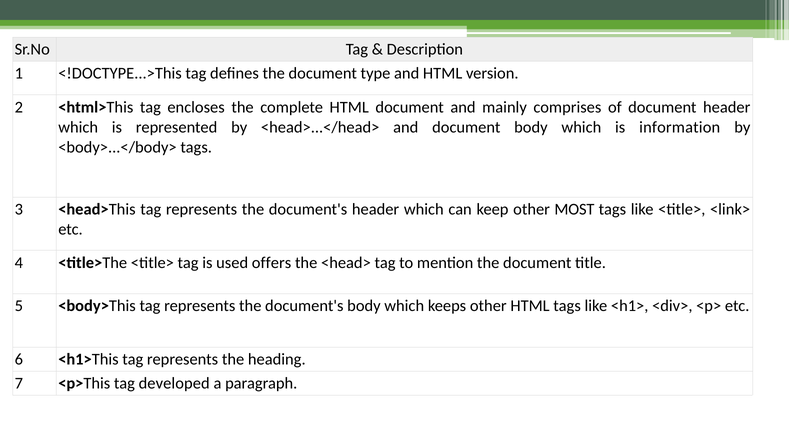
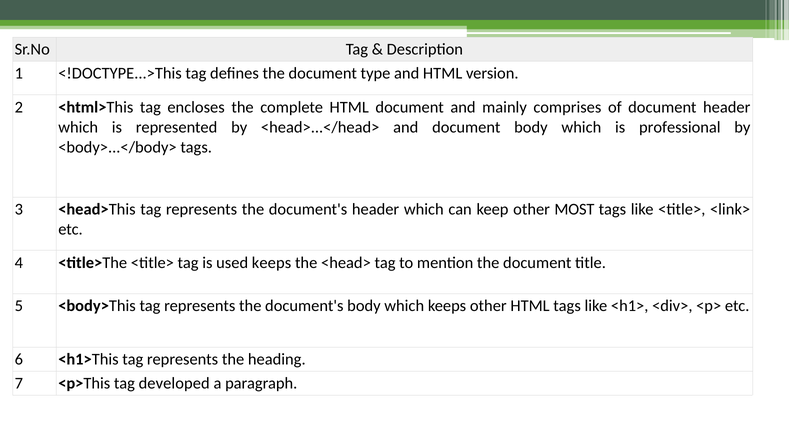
information: information -> professional
used offers: offers -> keeps
